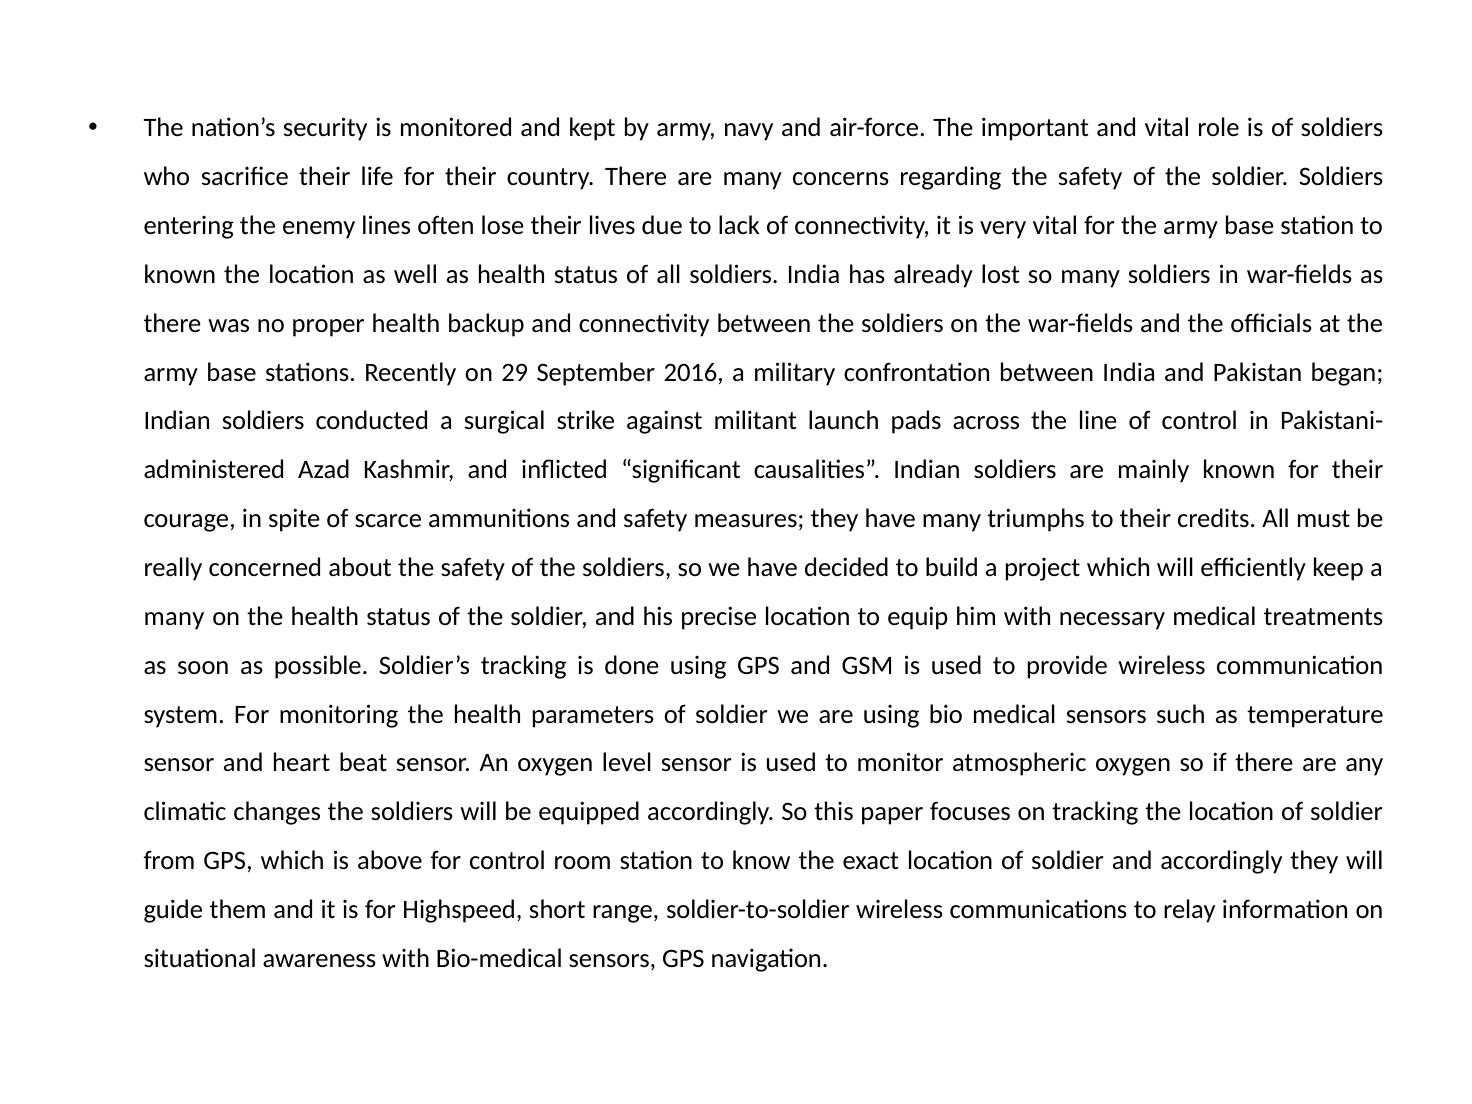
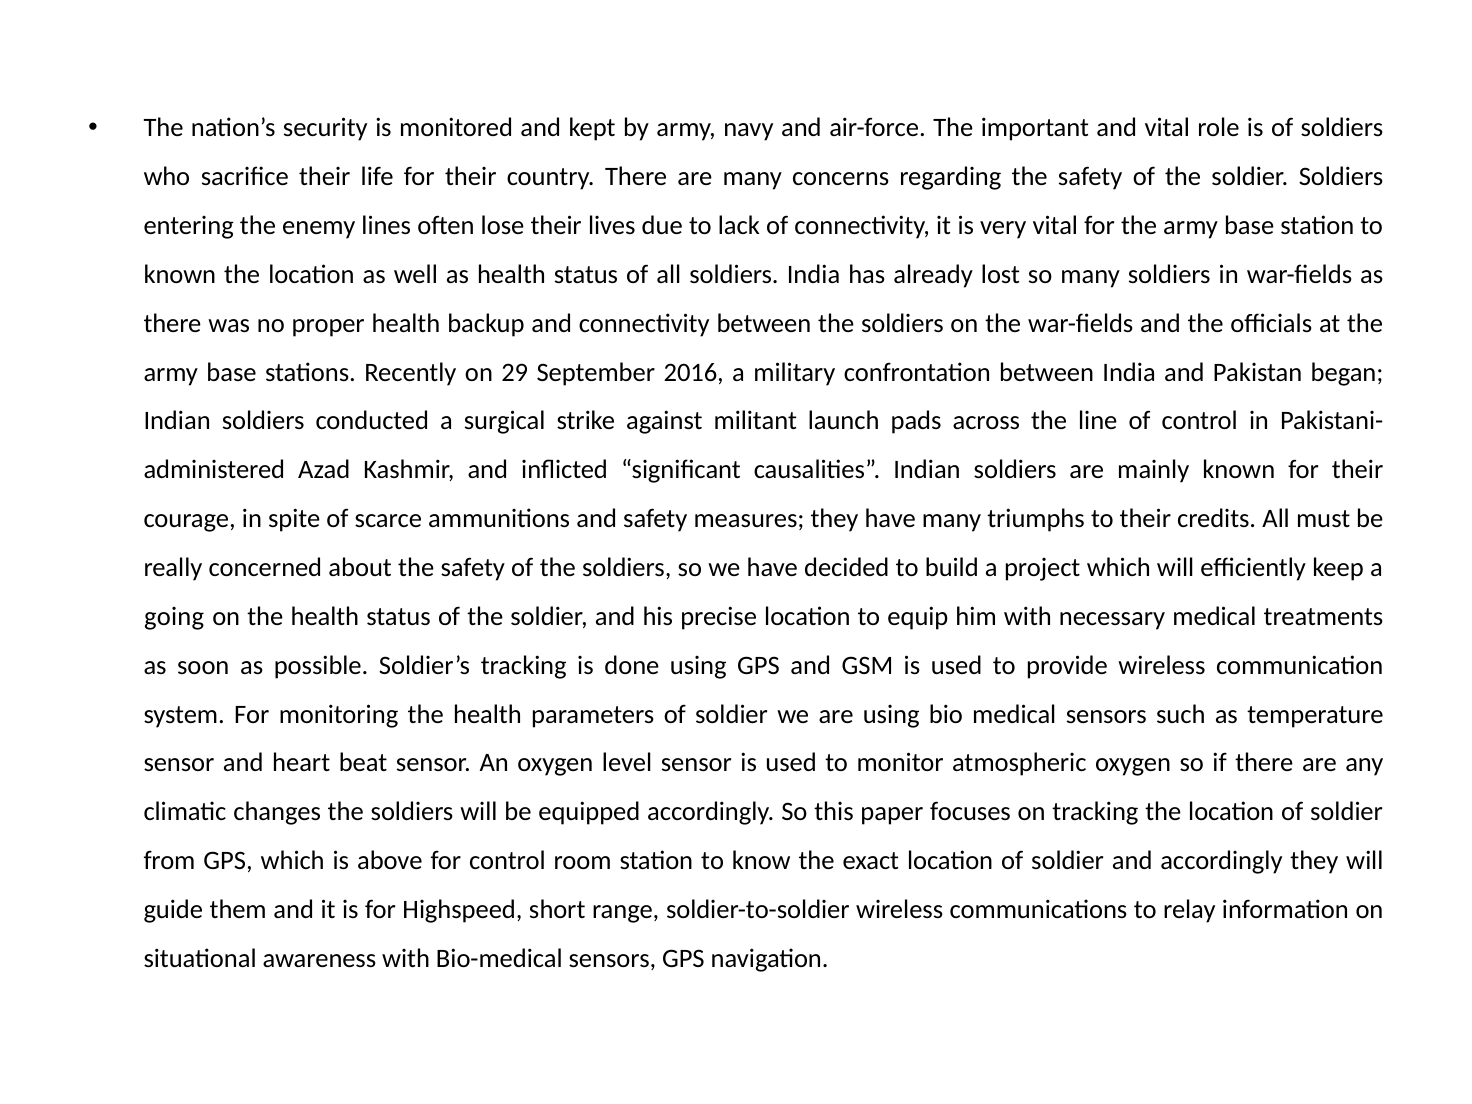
many at (174, 617): many -> going
